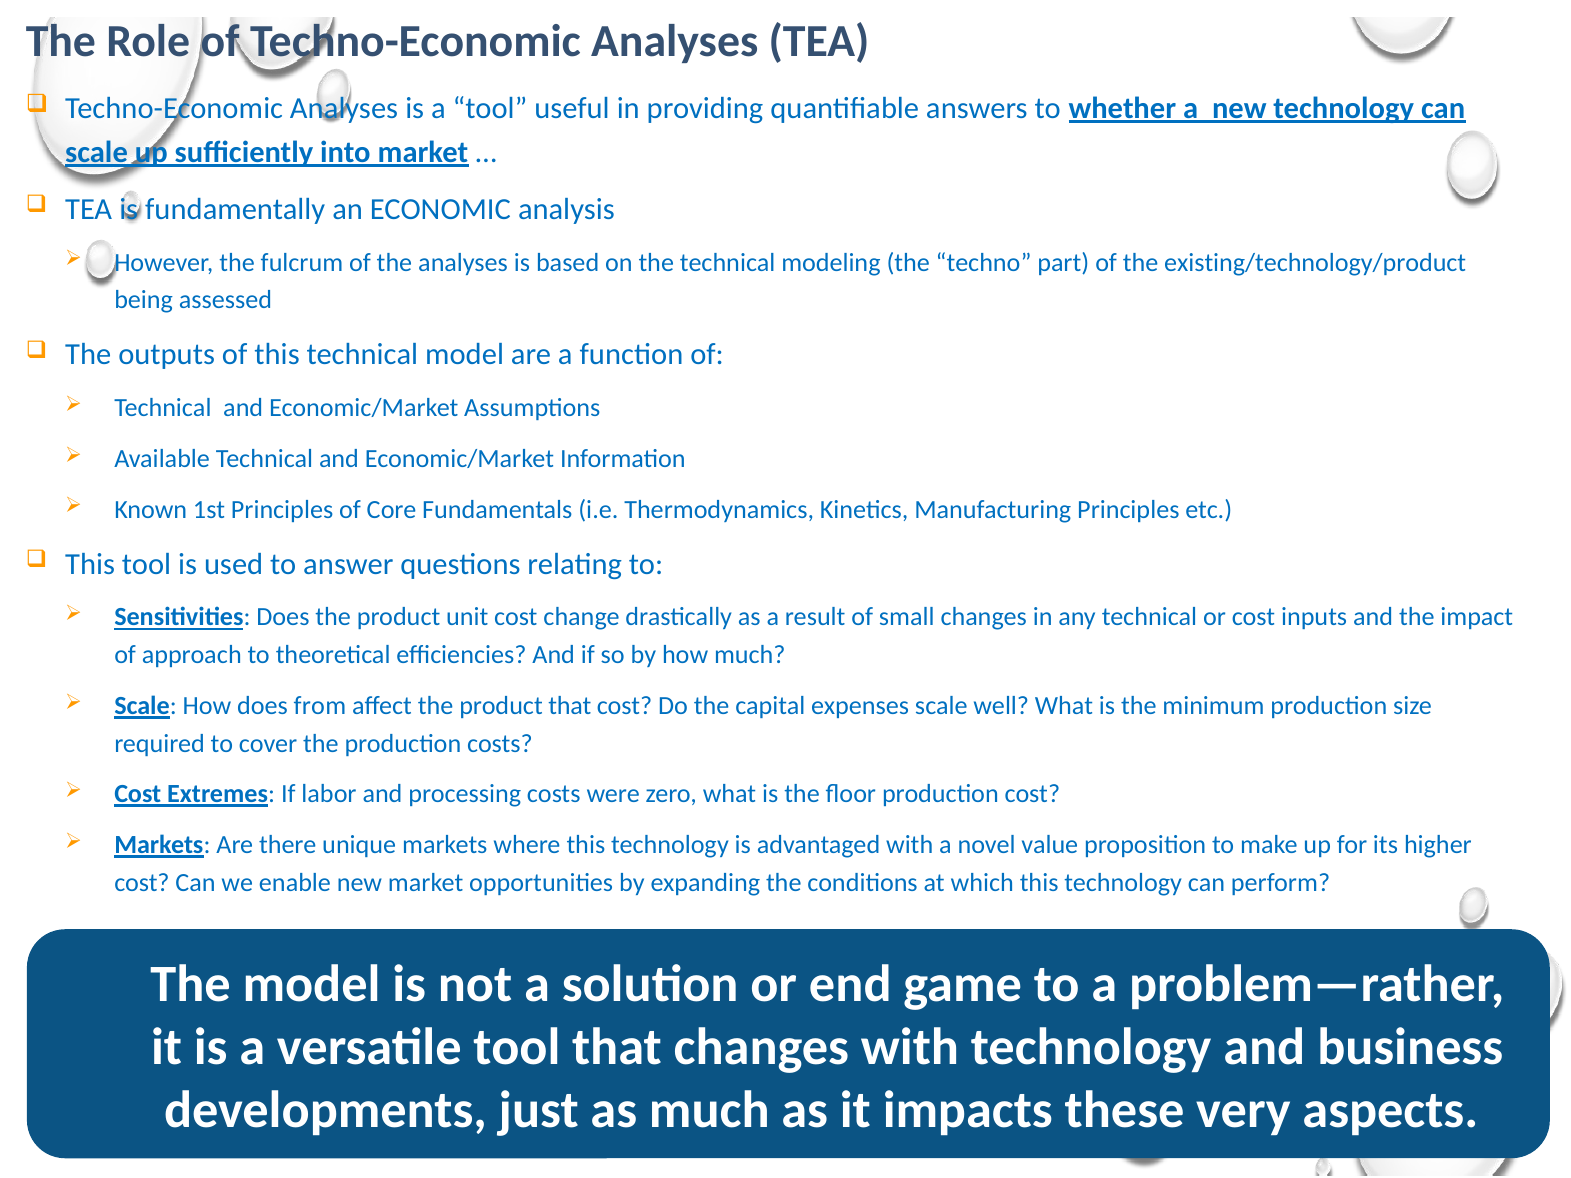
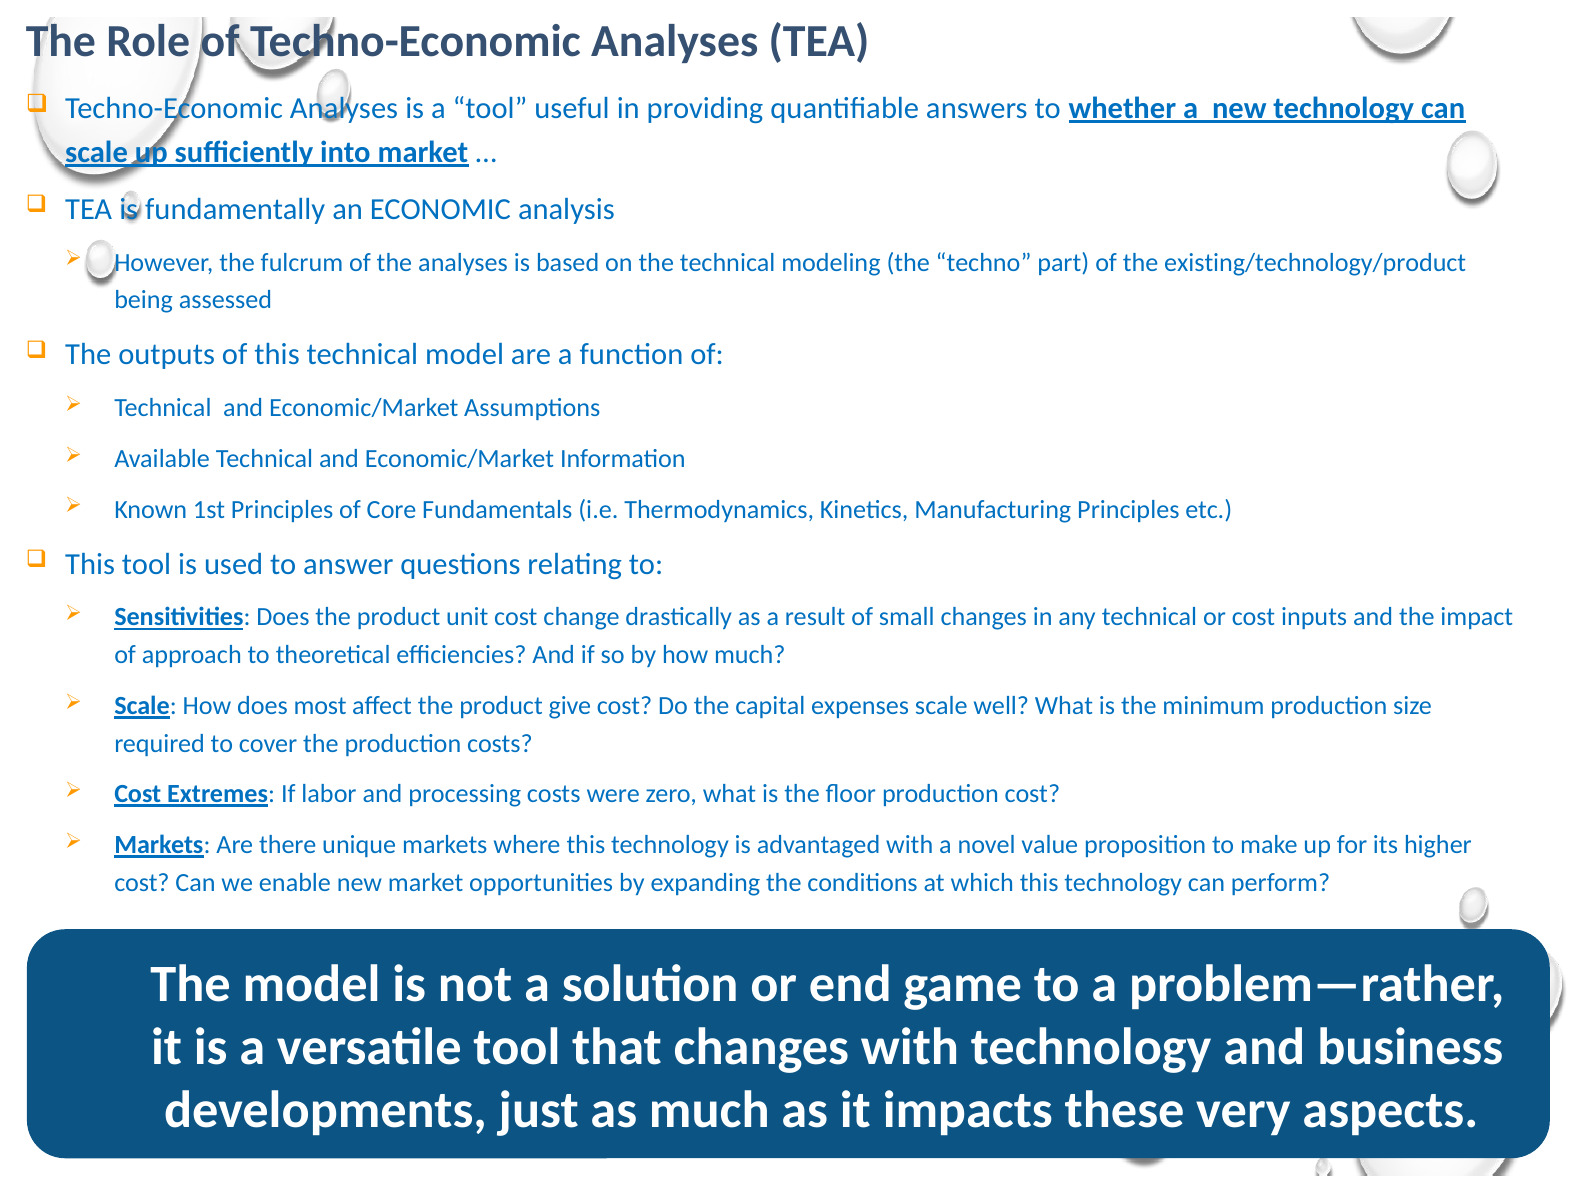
from: from -> most
product that: that -> give
